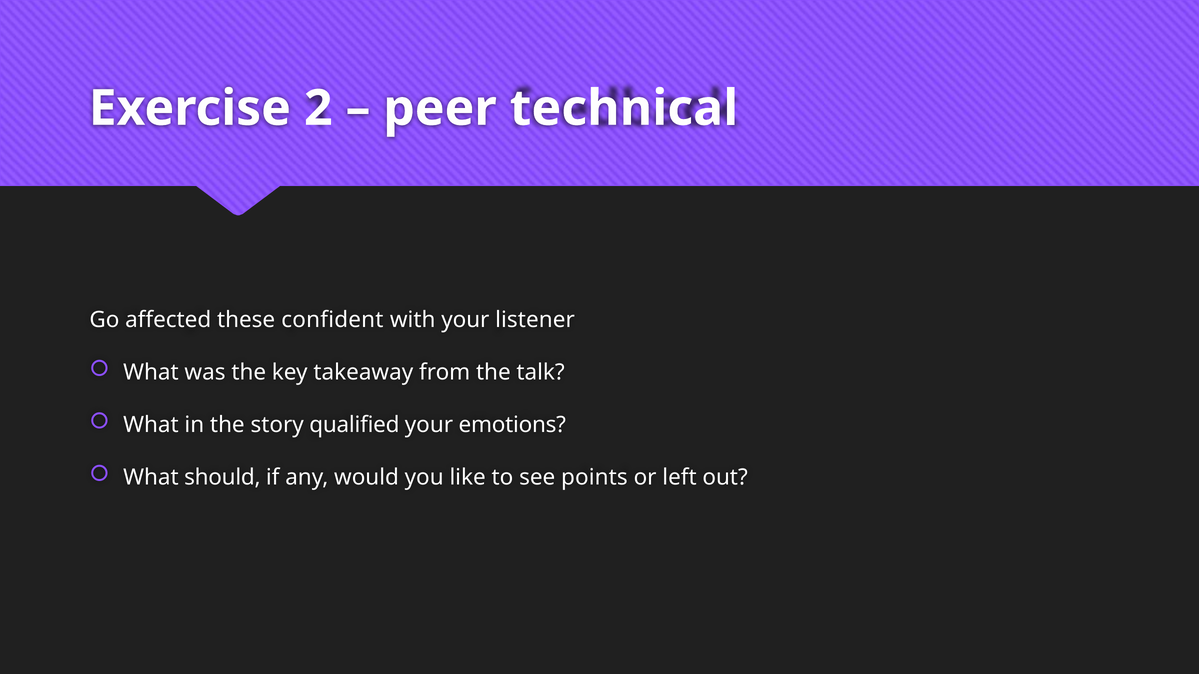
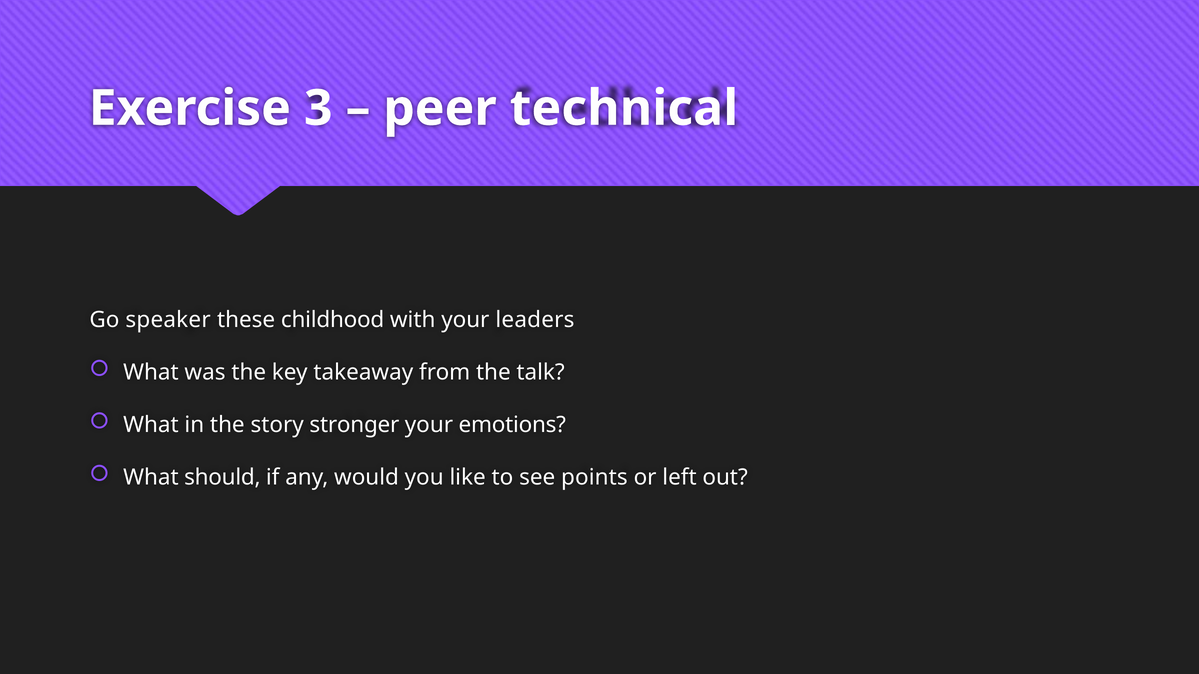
2: 2 -> 3
affected: affected -> speaker
confident: confident -> childhood
listener: listener -> leaders
qualified: qualified -> stronger
